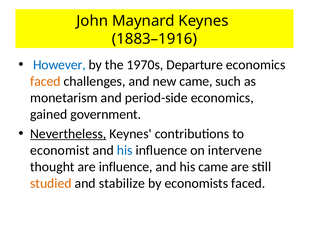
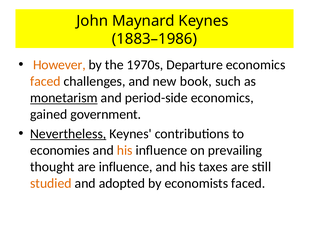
1883–1916: 1883–1916 -> 1883–1986
However colour: blue -> orange
new came: came -> book
monetarism underline: none -> present
economist: economist -> economies
his at (125, 150) colour: blue -> orange
intervene: intervene -> prevailing
his came: came -> taxes
stabilize: stabilize -> adopted
